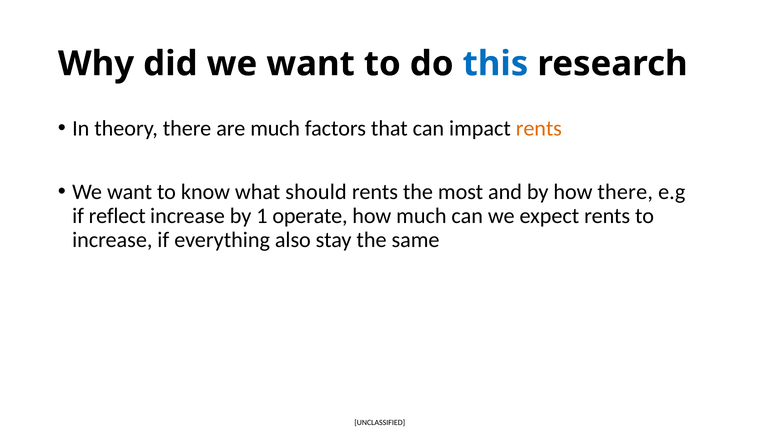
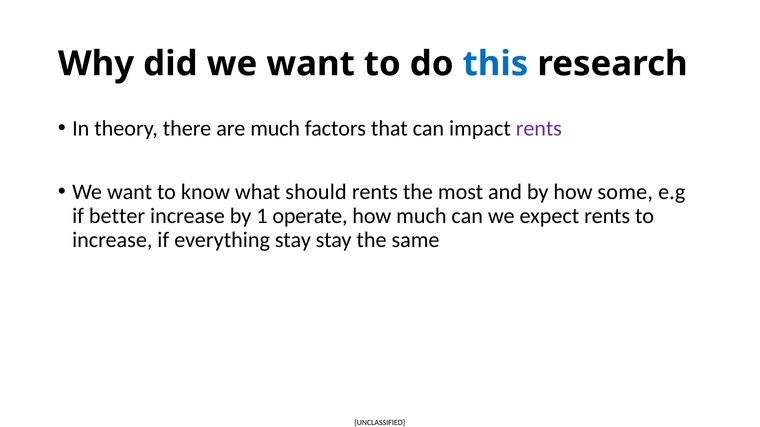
rents at (539, 128) colour: orange -> purple
how there: there -> some
reflect: reflect -> better
everything also: also -> stay
